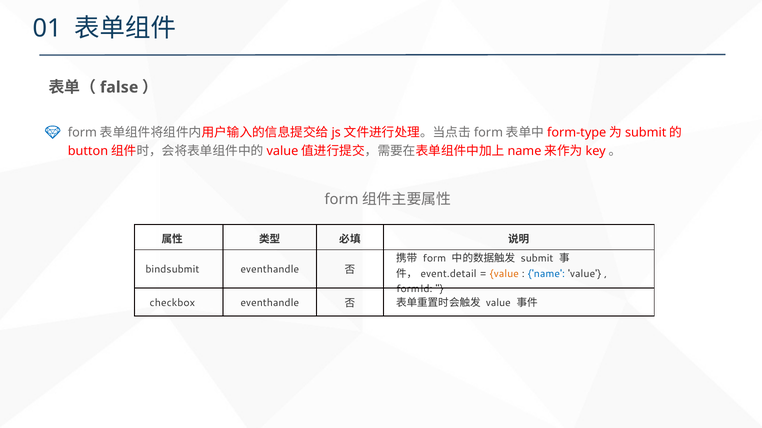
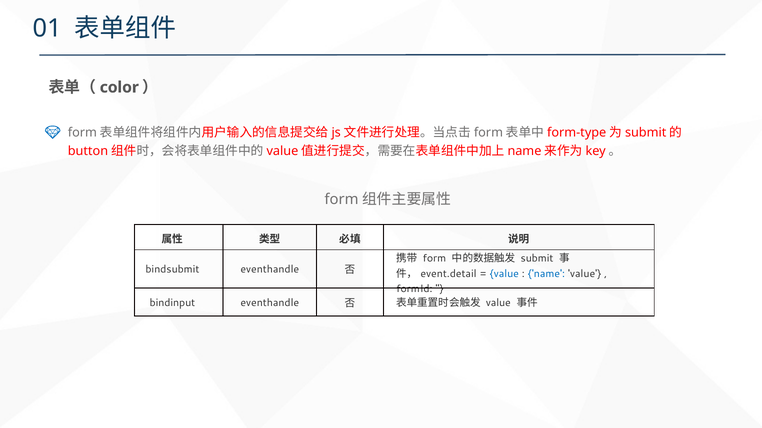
false: false -> color
value at (504, 274) colour: orange -> blue
checkbox: checkbox -> bindinput
